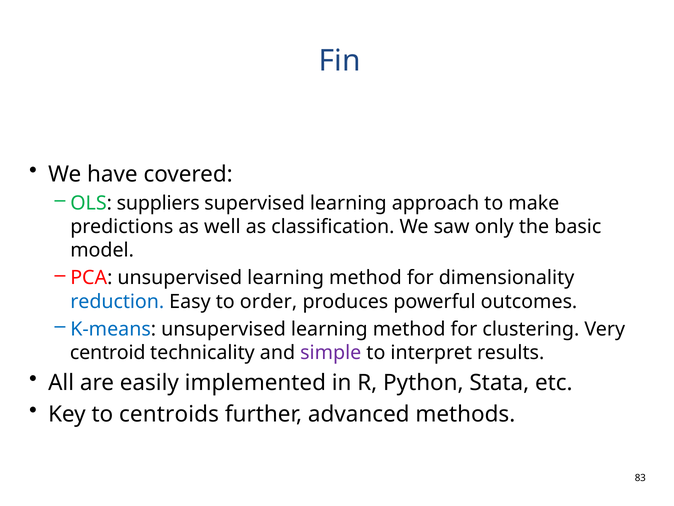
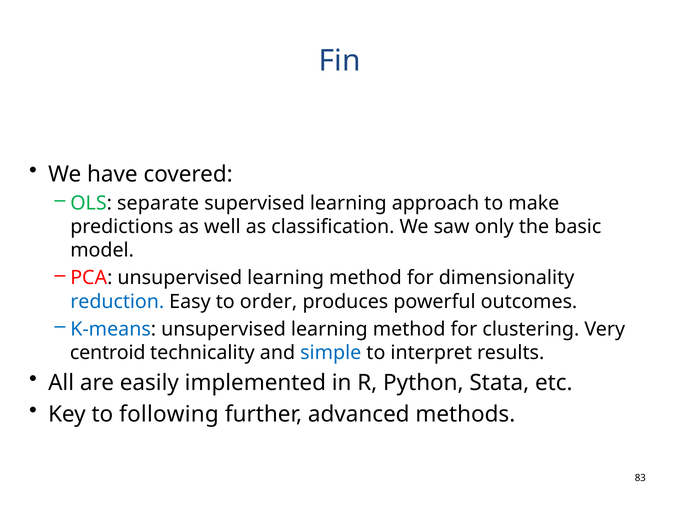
suppliers: suppliers -> separate
simple colour: purple -> blue
centroids: centroids -> following
